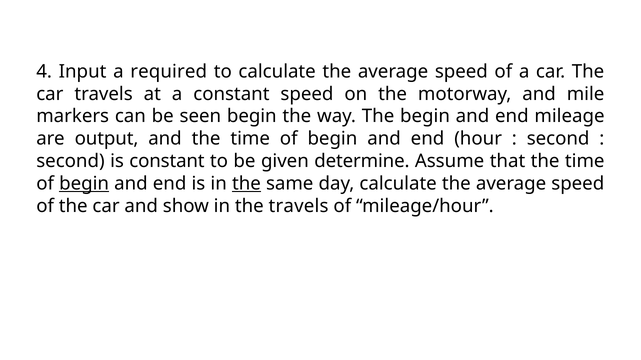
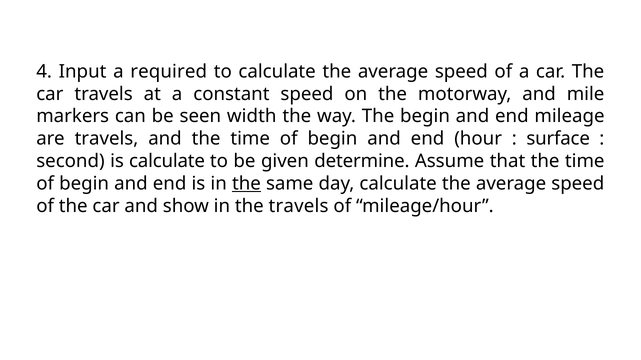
seen begin: begin -> width
are output: output -> travels
second at (558, 139): second -> surface
is constant: constant -> calculate
begin at (84, 184) underline: present -> none
